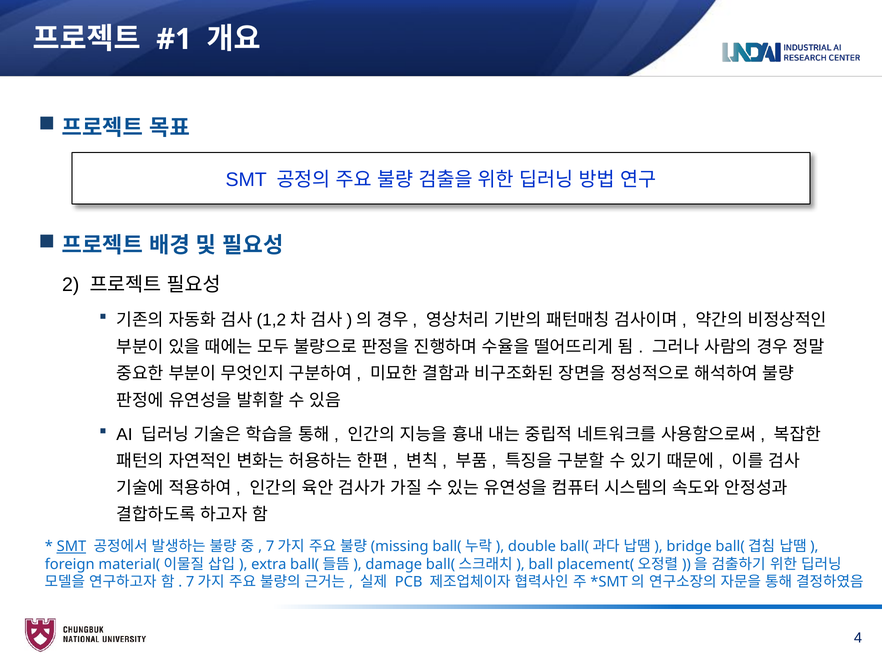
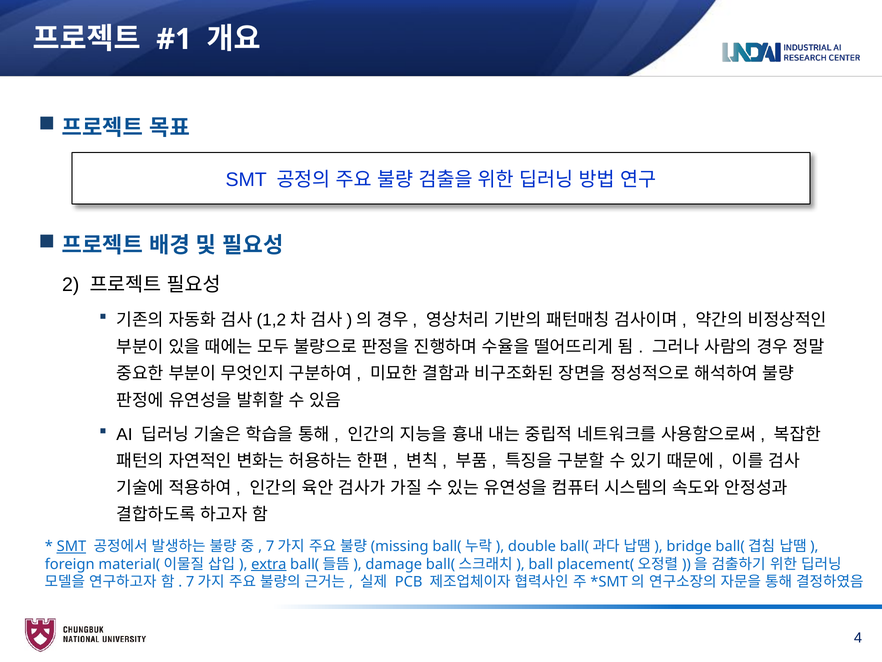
extra underline: none -> present
